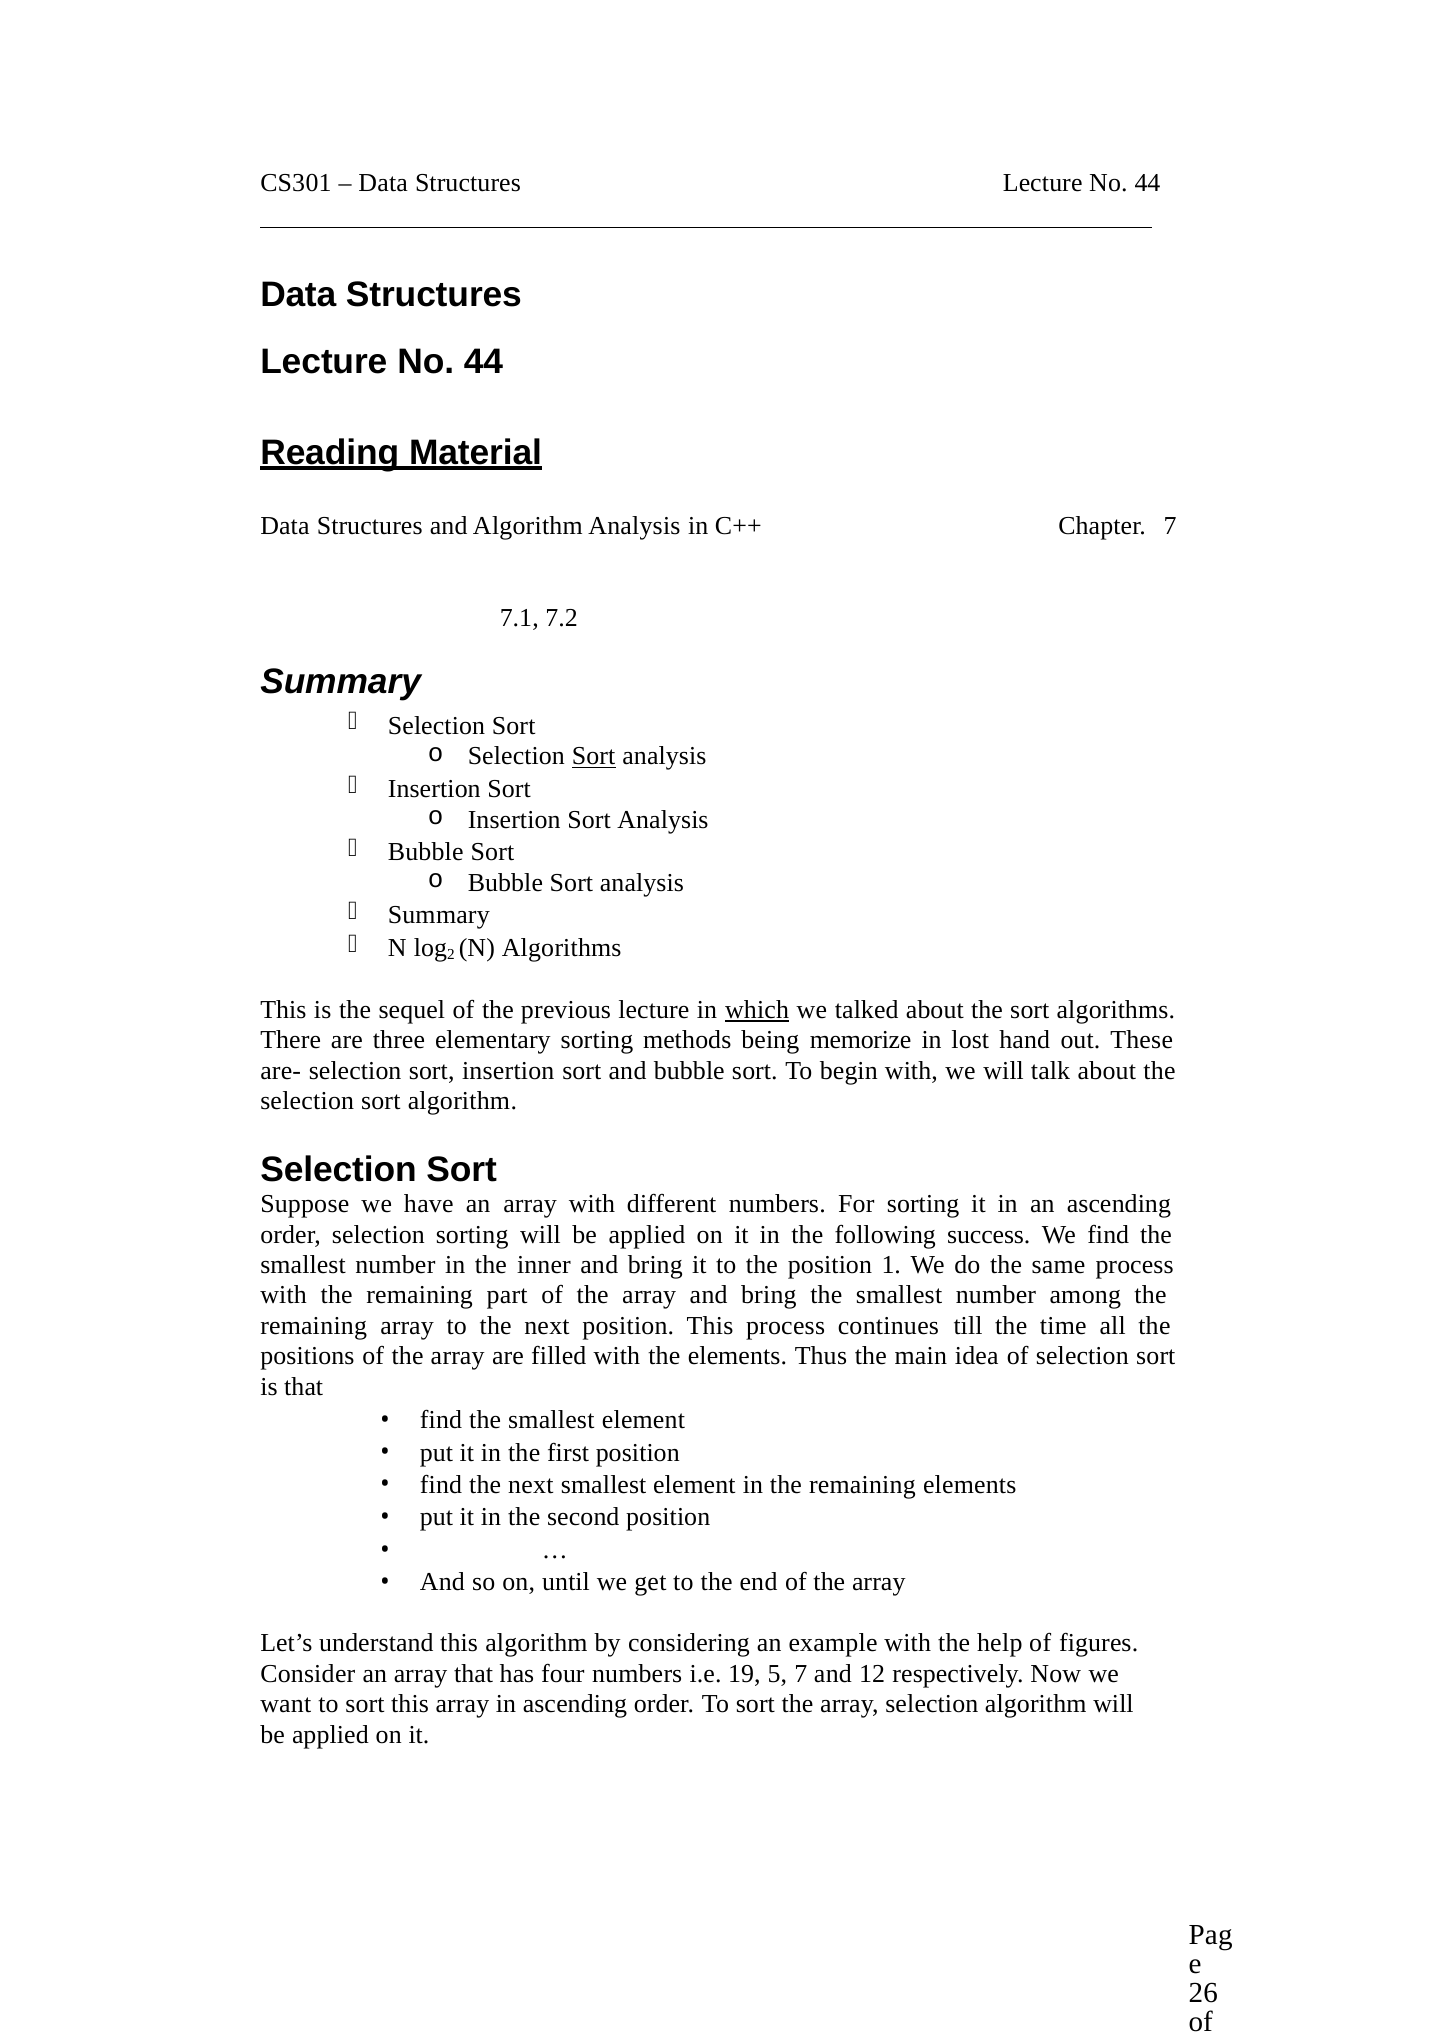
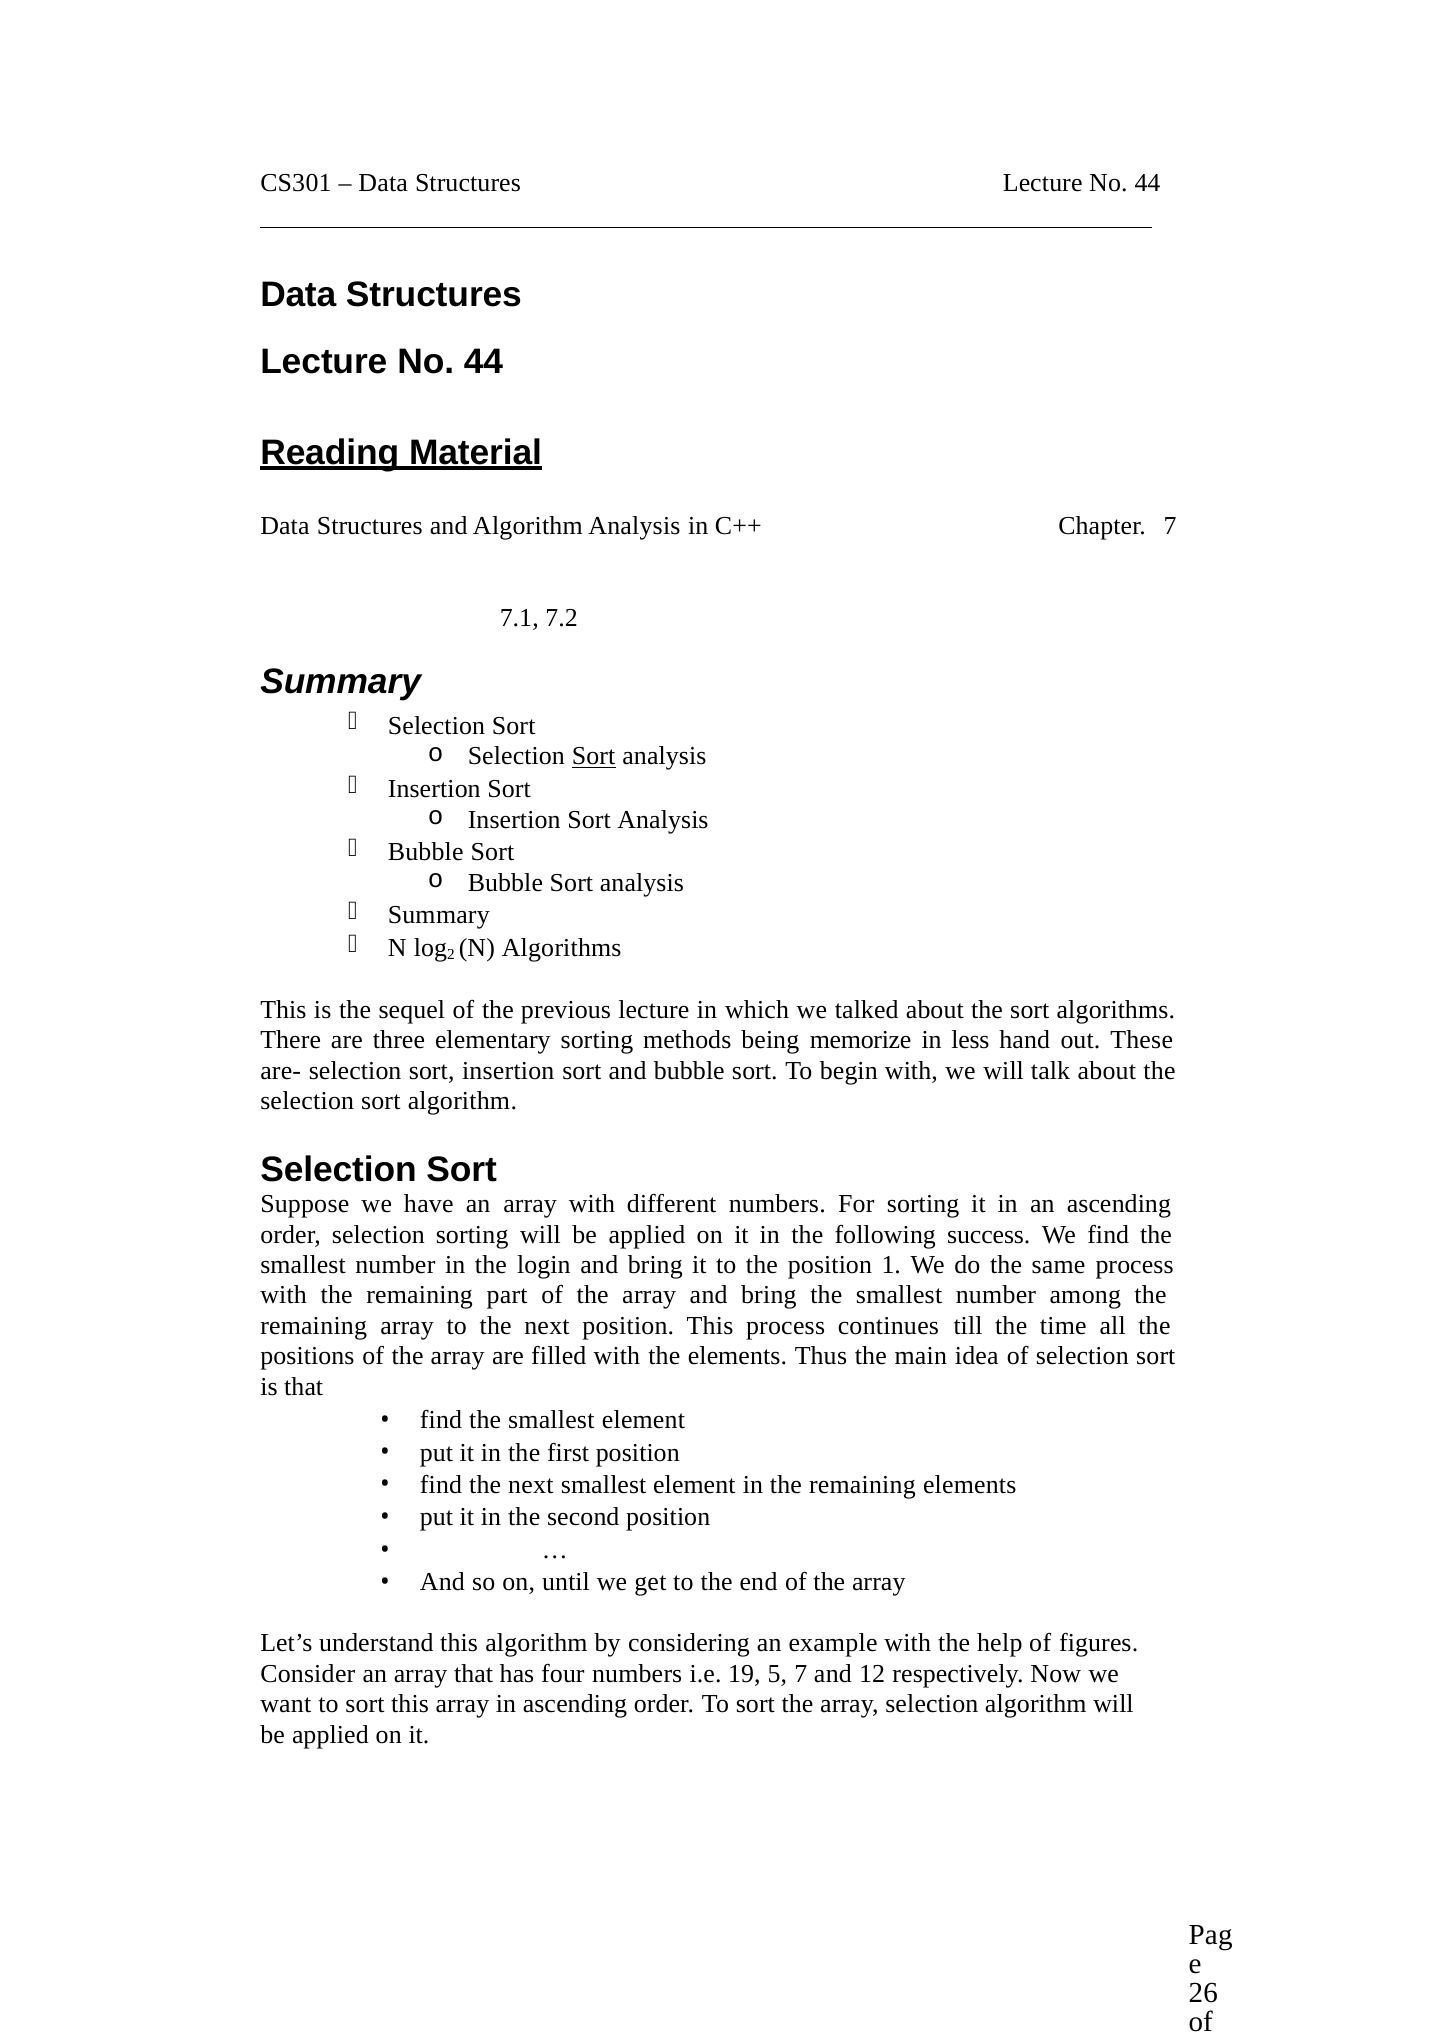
which underline: present -> none
lost: lost -> less
inner: inner -> login
